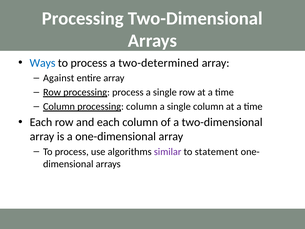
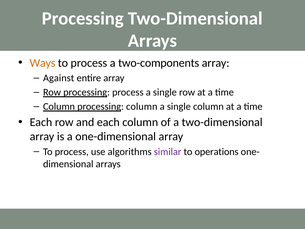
Ways colour: blue -> orange
two-determined: two-determined -> two-components
statement: statement -> operations
